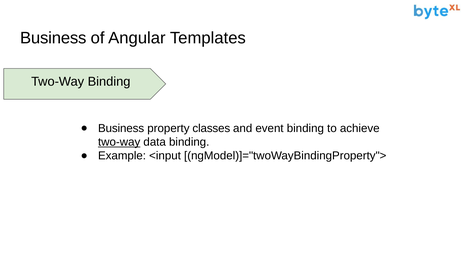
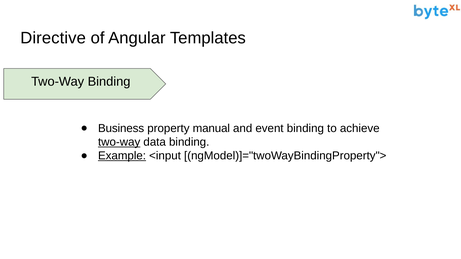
Business at (53, 38): Business -> Directive
classes: classes -> manual
Example underline: none -> present
